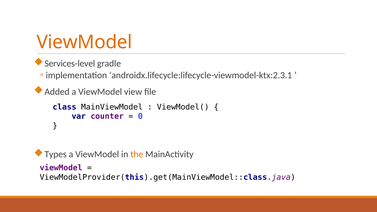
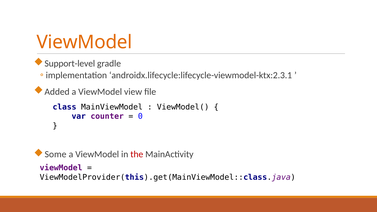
Services-level: Services-level -> Support-level
Types: Types -> Some
the colour: orange -> red
